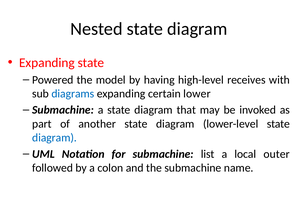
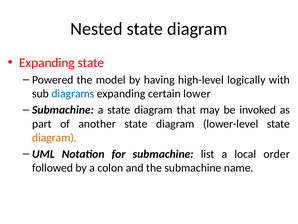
receives: receives -> logically
diagram at (55, 137) colour: blue -> orange
outer: outer -> order
